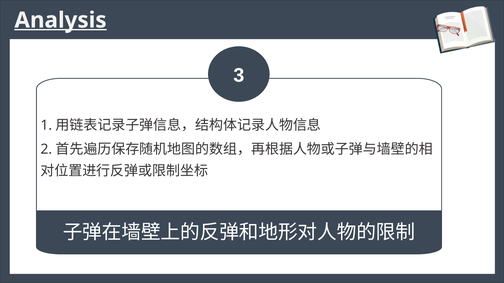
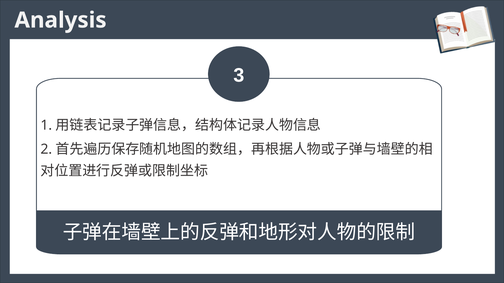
Analysis underline: present -> none
